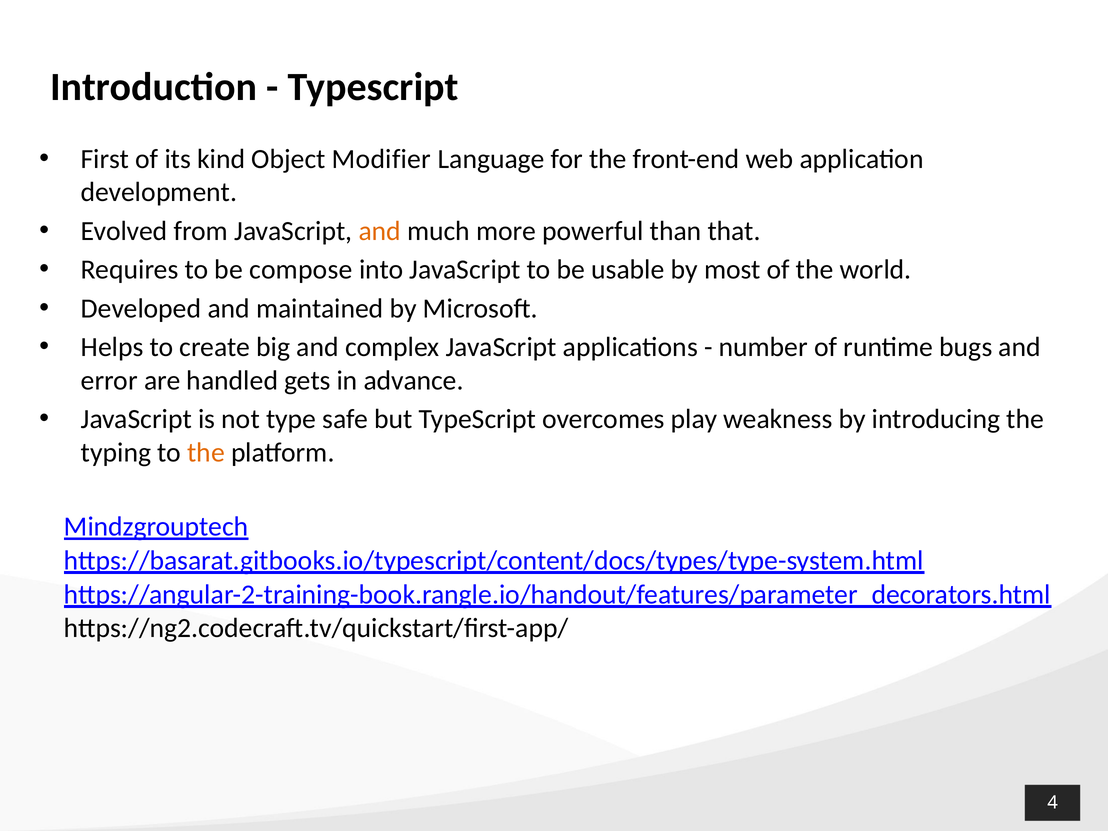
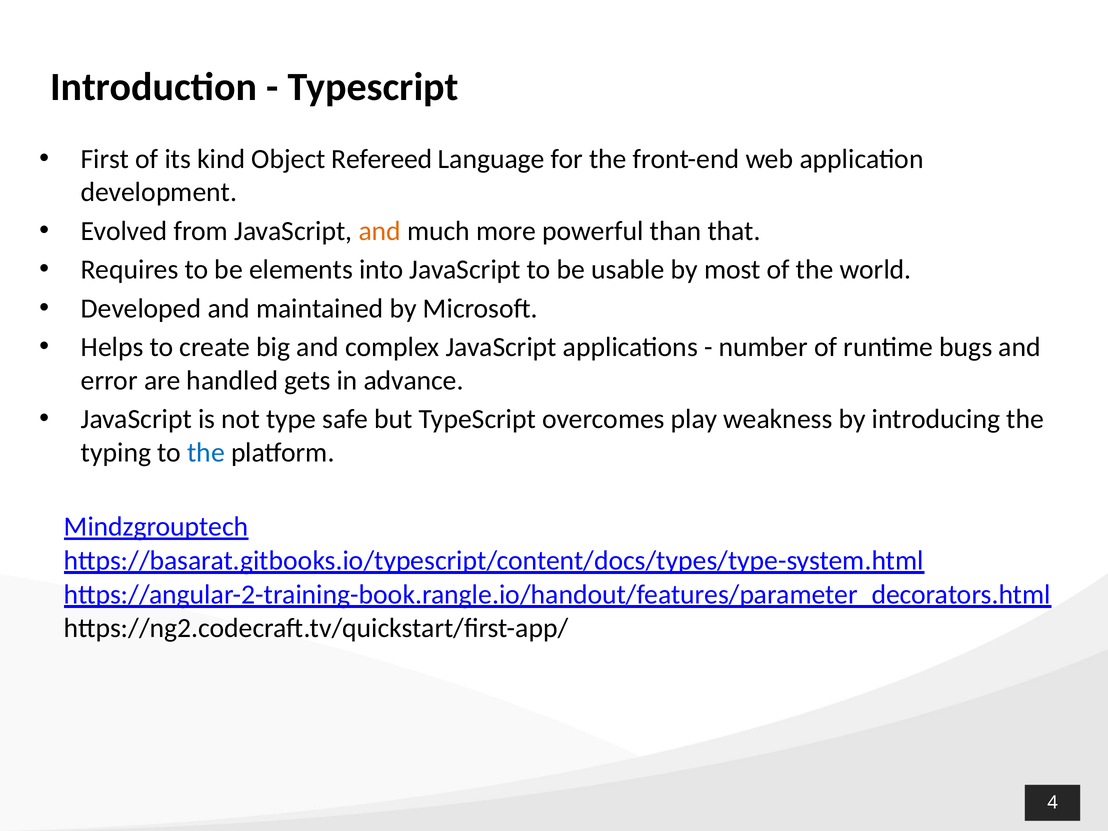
Modifier: Modifier -> Refereed
compose: compose -> elements
the at (206, 453) colour: orange -> blue
